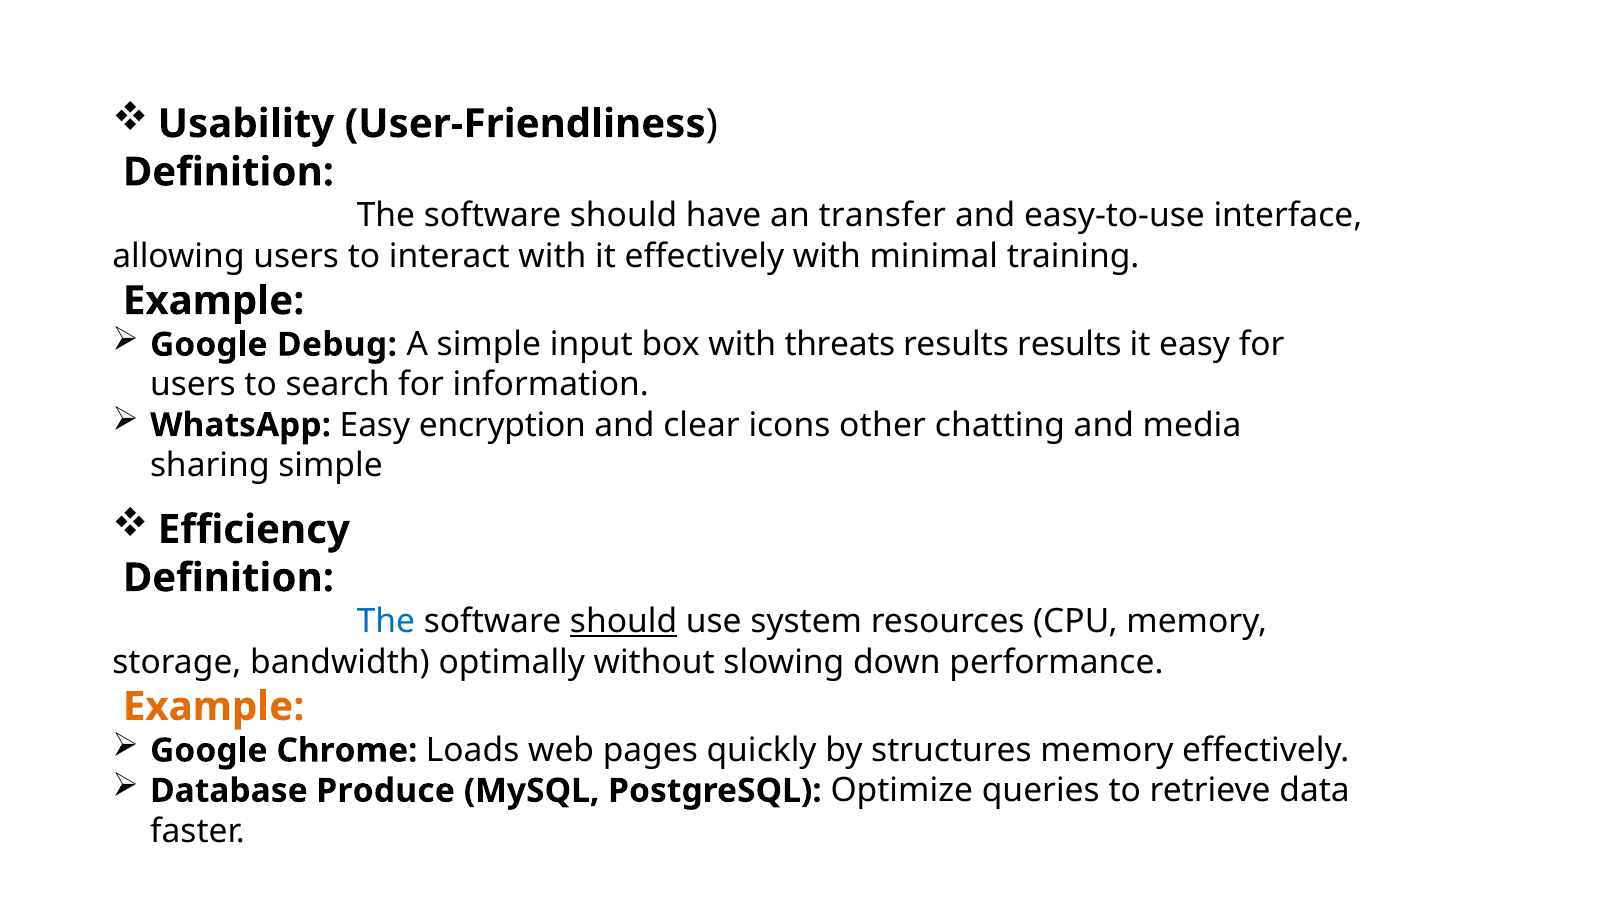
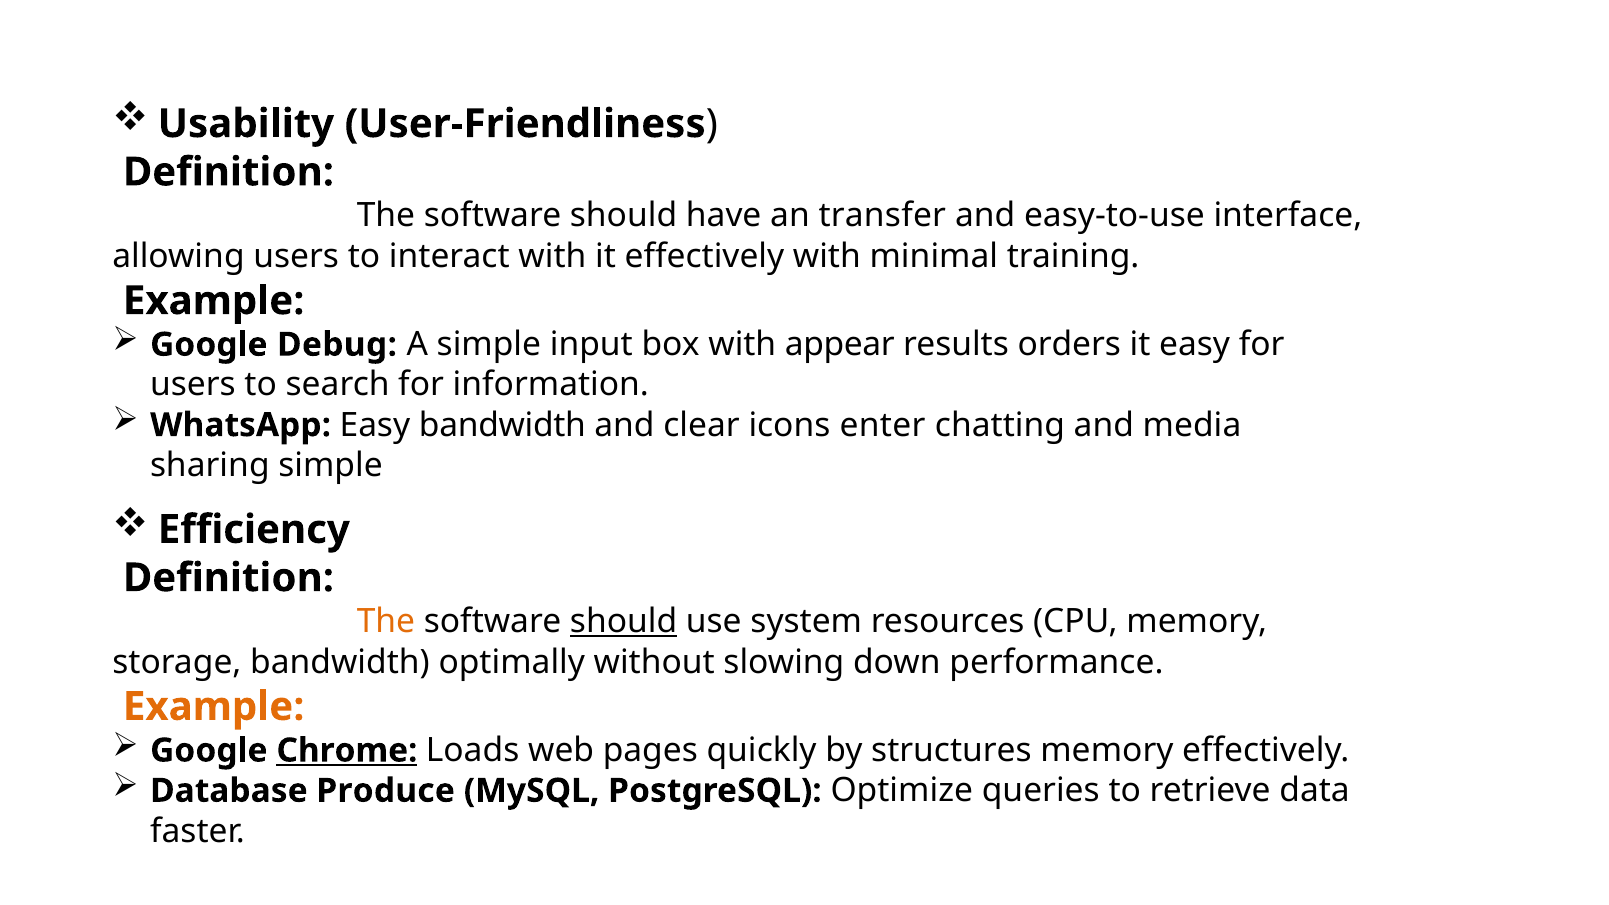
threats: threats -> appear
results results: results -> orders
Easy encryption: encryption -> bandwidth
other: other -> enter
The at (386, 622) colour: blue -> orange
Chrome underline: none -> present
